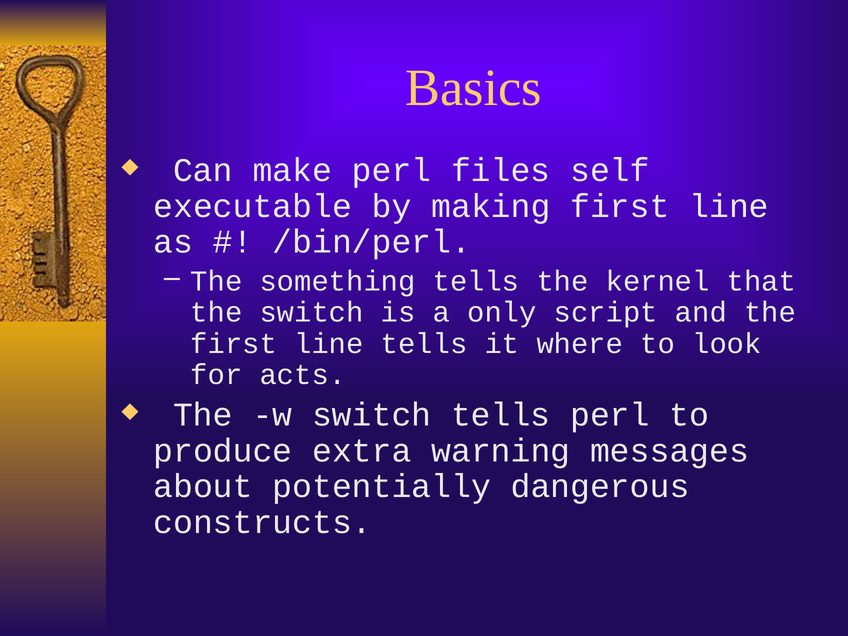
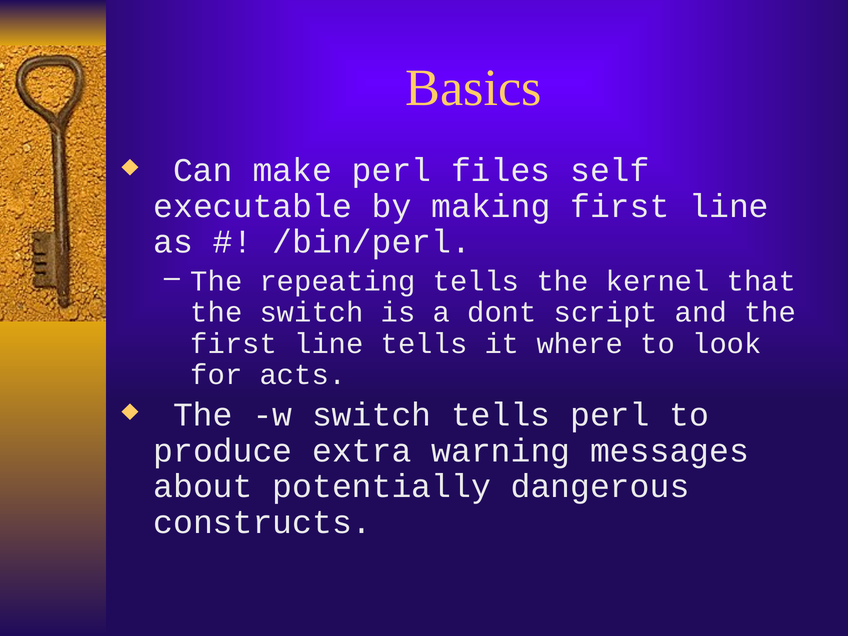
something: something -> repeating
only: only -> dont
